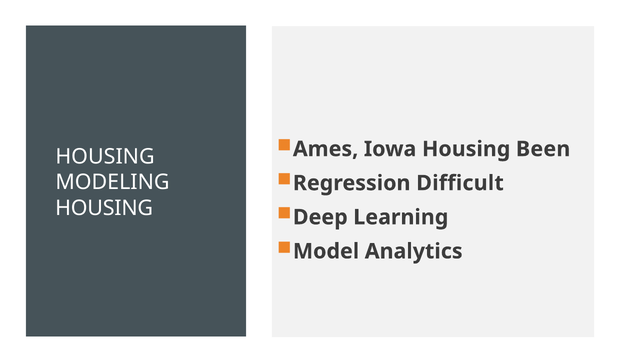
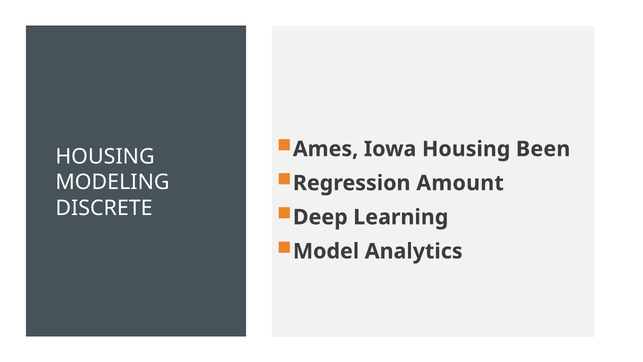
Difficult: Difficult -> Amount
HOUSING at (104, 208): HOUSING -> DISCRETE
